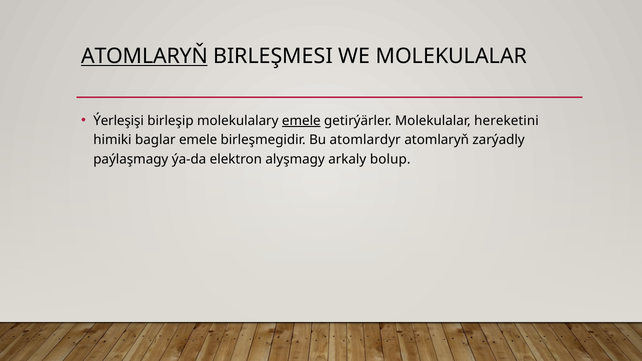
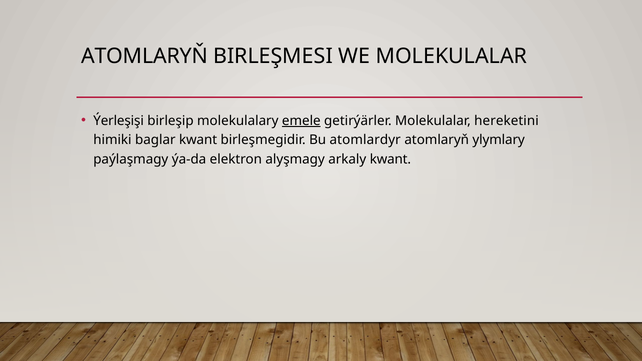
ATOMLARYŇ at (145, 56) underline: present -> none
baglar emele: emele -> kwant
zarýadly: zarýadly -> ylymlary
arkaly bolup: bolup -> kwant
